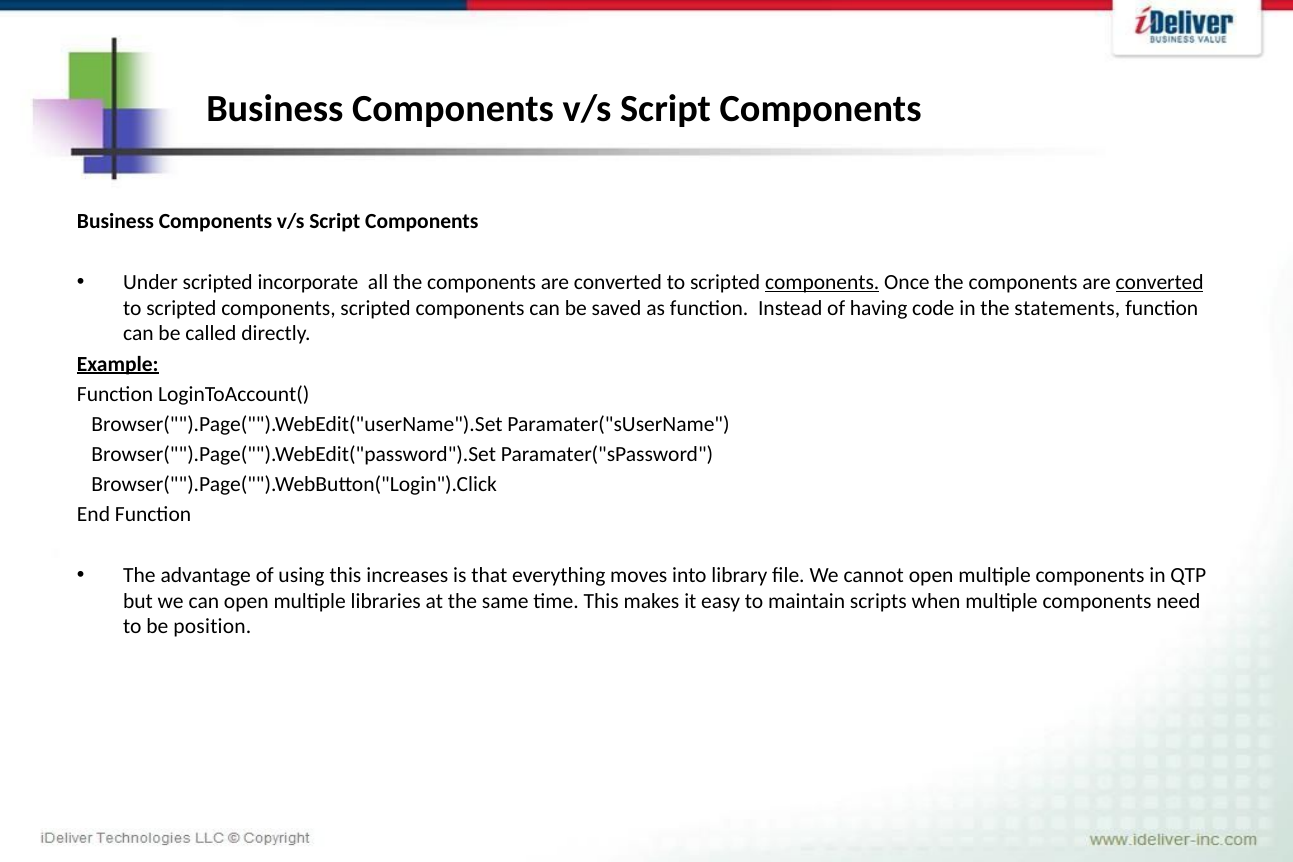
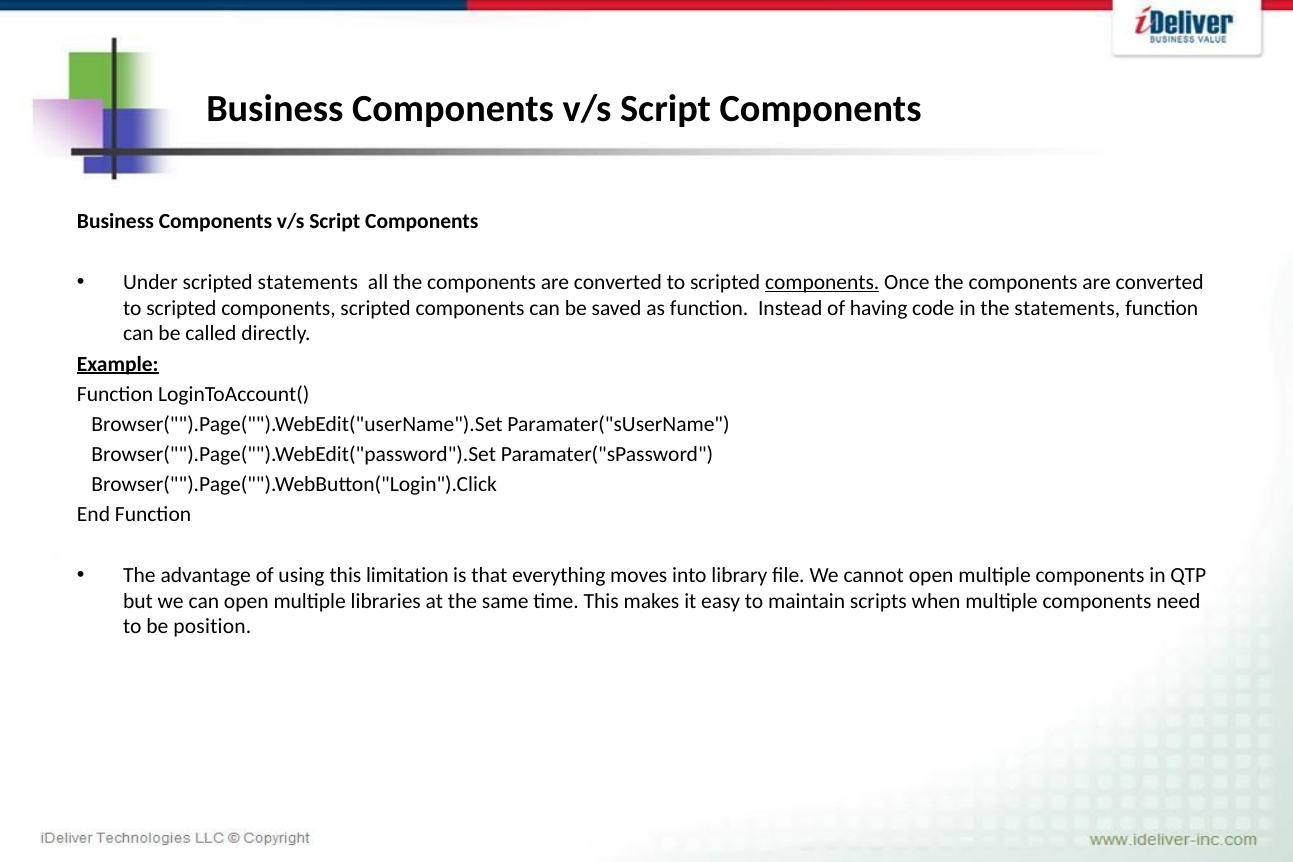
scripted incorporate: incorporate -> statements
converted at (1160, 282) underline: present -> none
increases: increases -> limitation
